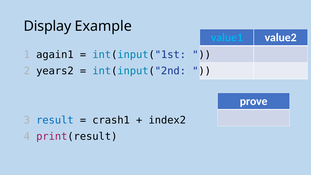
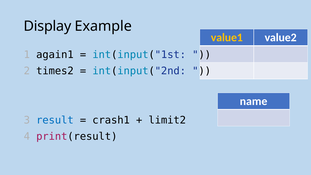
value1 colour: light blue -> yellow
years2: years2 -> times2
prove: prove -> name
index2: index2 -> limit2
